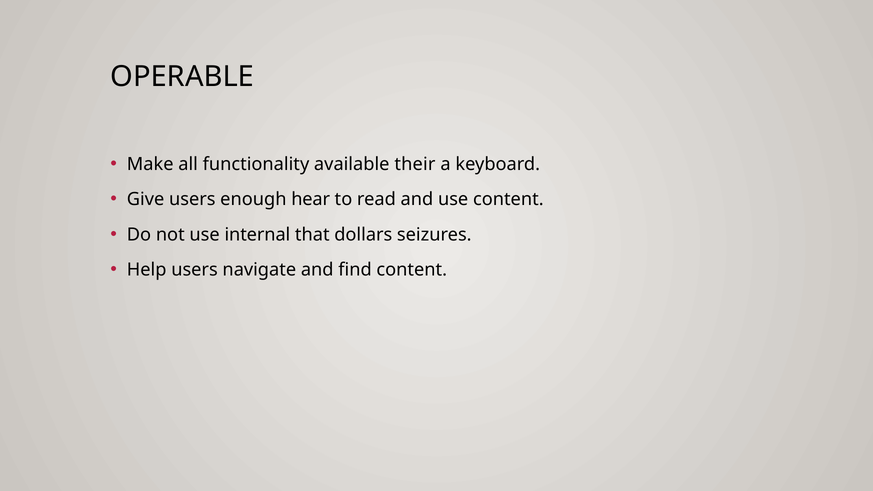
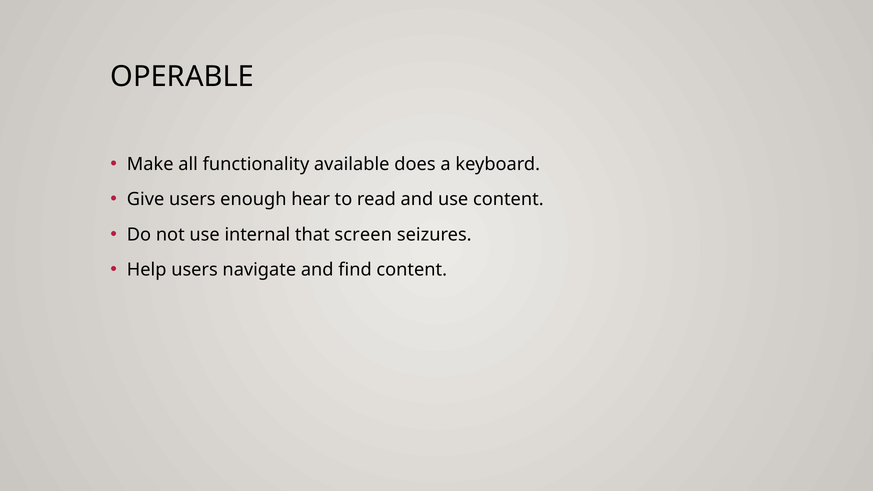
their: their -> does
dollars: dollars -> screen
